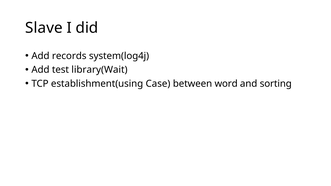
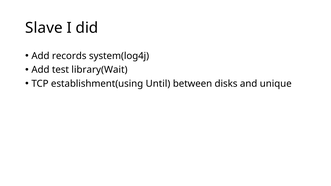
Case: Case -> Until
word: word -> disks
sorting: sorting -> unique
